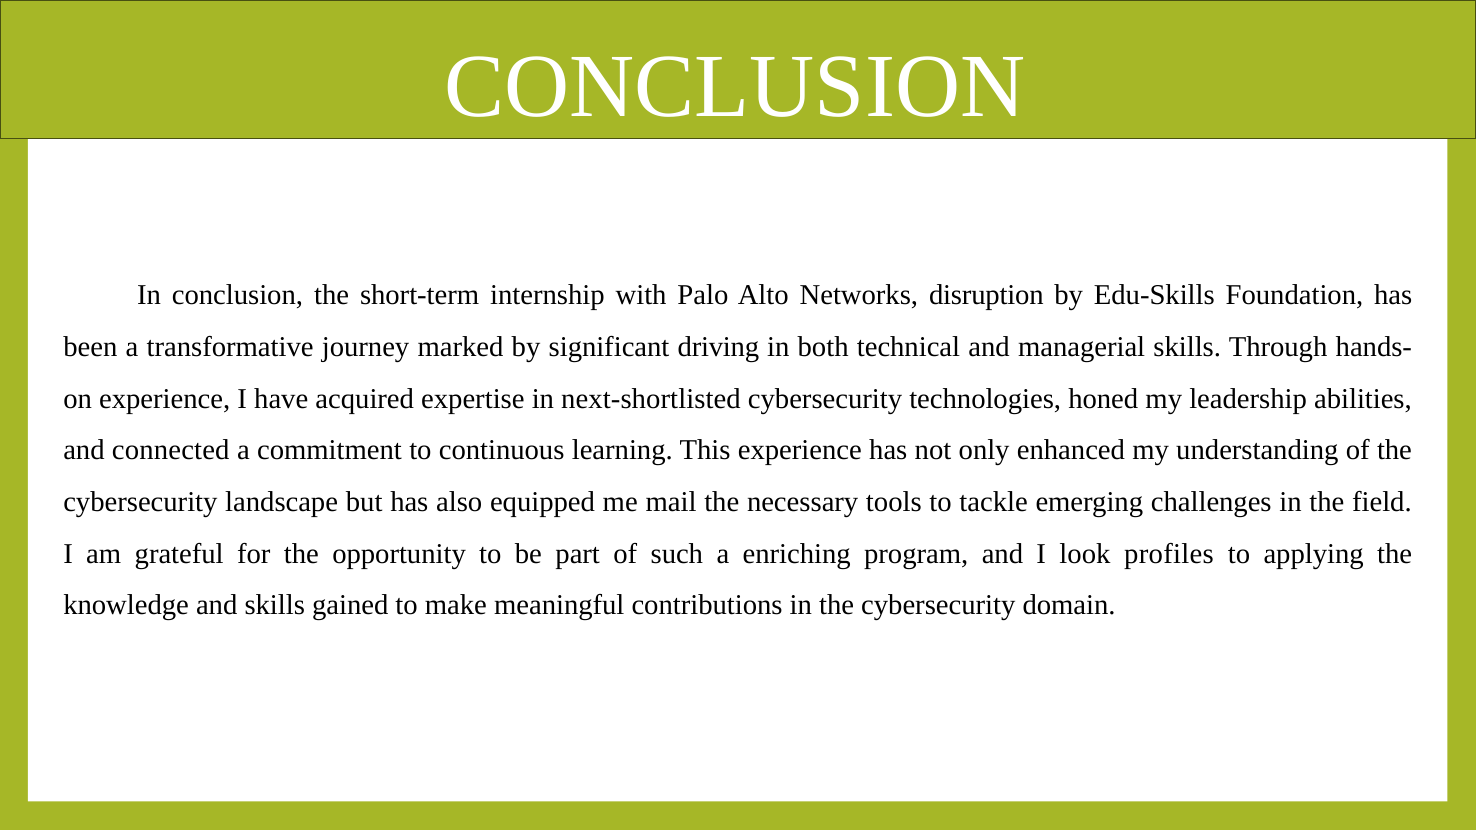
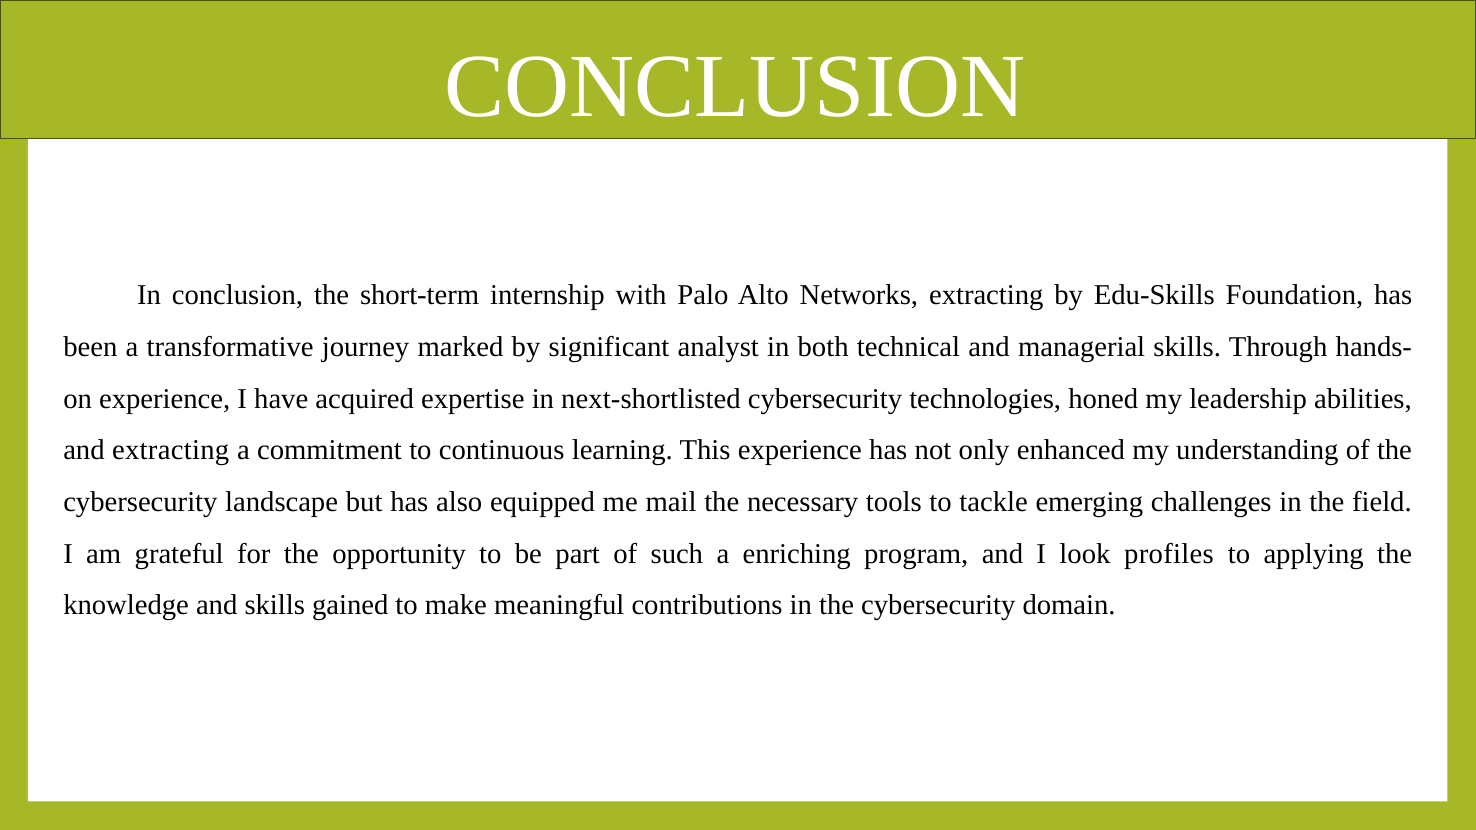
Networks disruption: disruption -> extracting
driving: driving -> analyst
and connected: connected -> extracting
